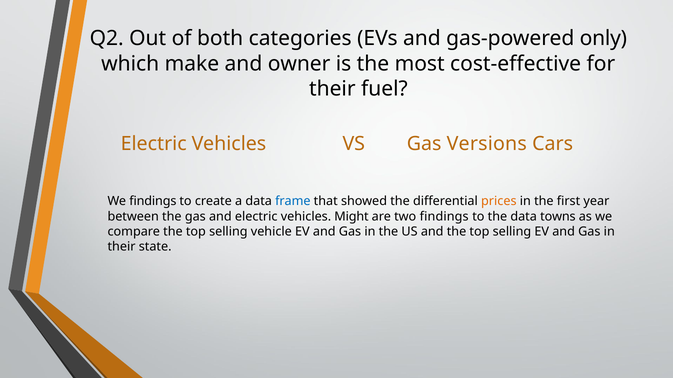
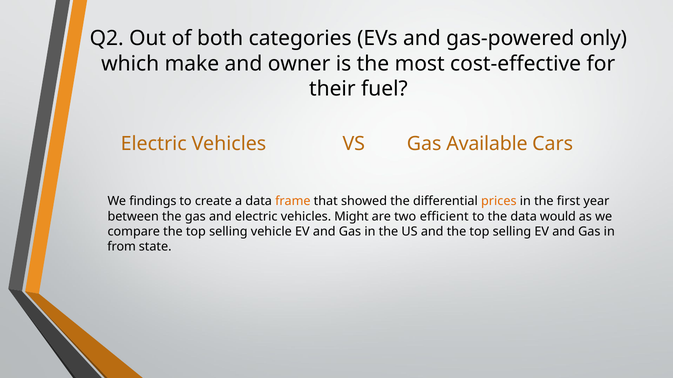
Versions: Versions -> Available
frame colour: blue -> orange
two findings: findings -> efficient
towns: towns -> would
their at (122, 247): their -> from
